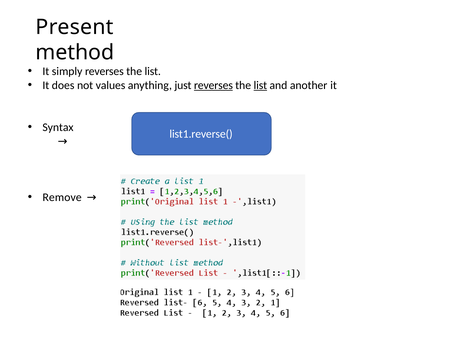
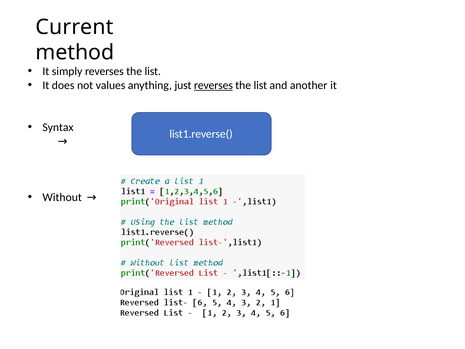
Present: Present -> Current
list at (260, 85) underline: present -> none
Remove: Remove -> Without
